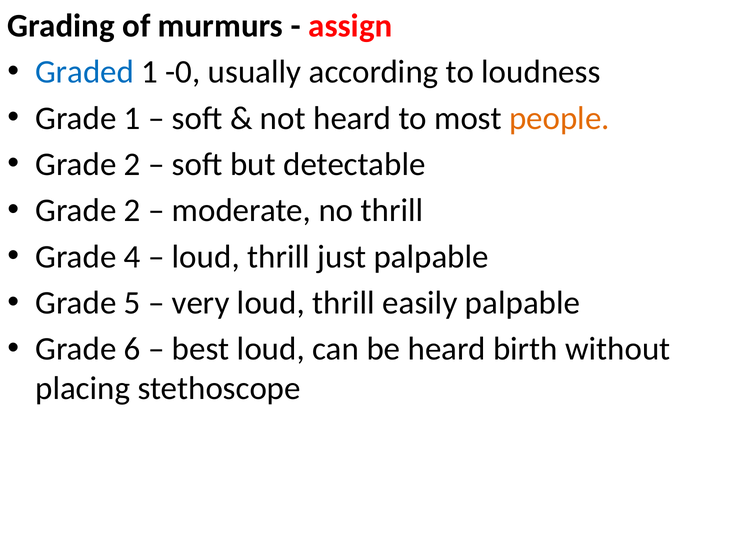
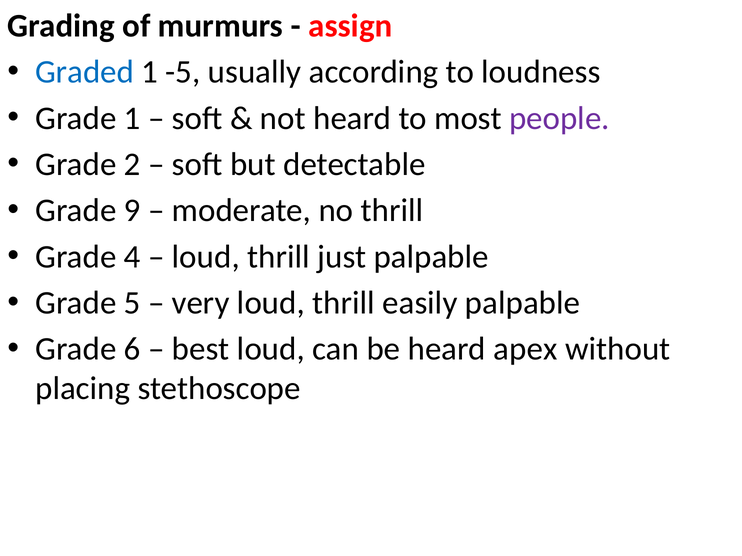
-0: -0 -> -5
people colour: orange -> purple
2 at (132, 211): 2 -> 9
birth: birth -> apex
